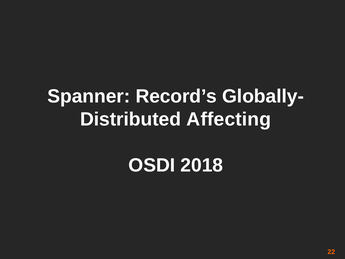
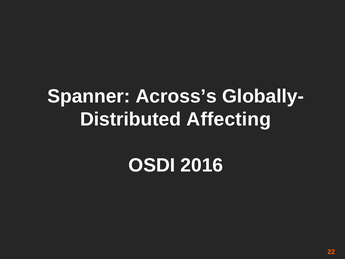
Record’s: Record’s -> Across’s
2018: 2018 -> 2016
